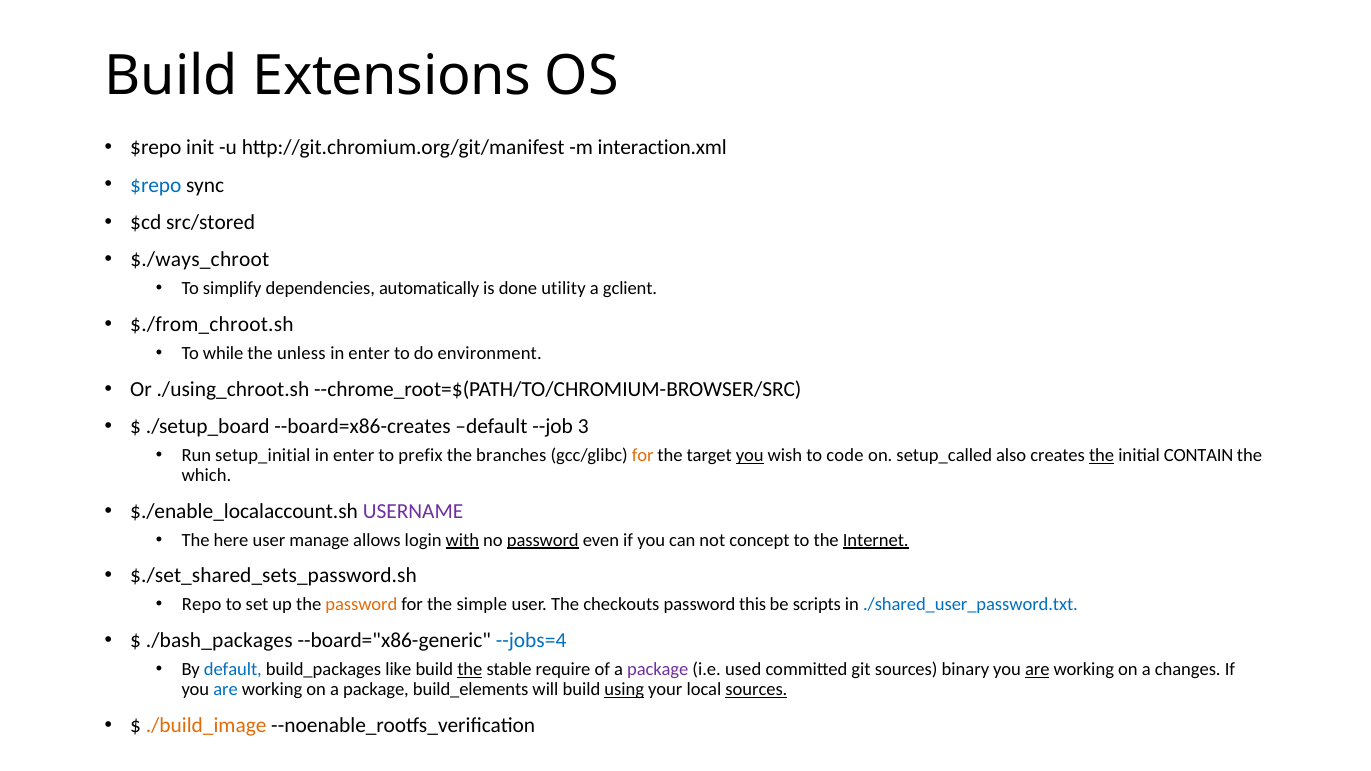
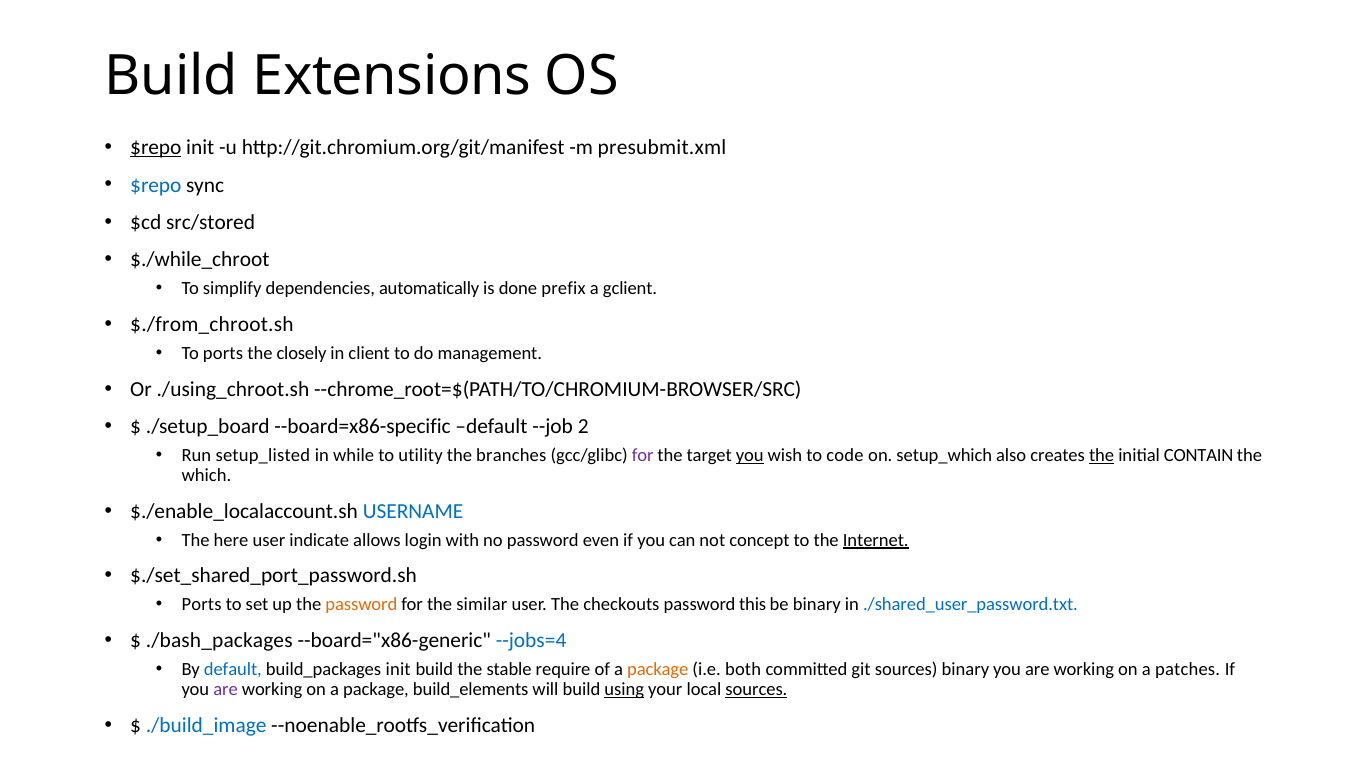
$repo at (156, 148) underline: none -> present
interaction.xml: interaction.xml -> presubmit.xml
$./ways_chroot: $./ways_chroot -> $./while_chroot
utility: utility -> prefix
To while: while -> ports
unless: unless -> closely
enter at (369, 353): enter -> client
environment: environment -> management
--board=x86-creates: --board=x86-creates -> --board=x86-specific
3: 3 -> 2
setup_initial: setup_initial -> setup_listed
enter at (354, 455): enter -> while
prefix: prefix -> utility
for at (643, 455) colour: orange -> purple
setup_called: setup_called -> setup_which
USERNAME colour: purple -> blue
manage: manage -> indicate
with underline: present -> none
password at (543, 540) underline: present -> none
$./set_shared_sets_password.sh: $./set_shared_sets_password.sh -> $./set_shared_port_password.sh
Repo at (202, 605): Repo -> Ports
simple: simple -> similar
be scripts: scripts -> binary
build_packages like: like -> init
the at (470, 669) underline: present -> none
package at (658, 669) colour: purple -> orange
used: used -> both
are at (1037, 669) underline: present -> none
changes: changes -> patches
are at (226, 690) colour: blue -> purple
./build_image colour: orange -> blue
